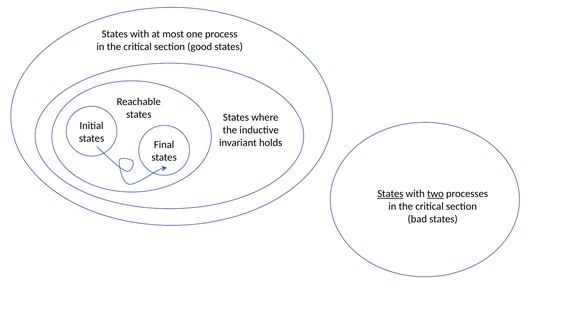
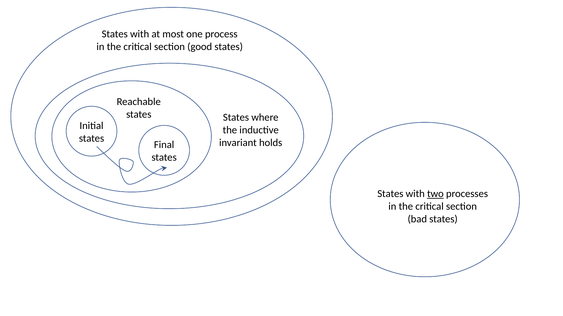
States at (390, 194) underline: present -> none
